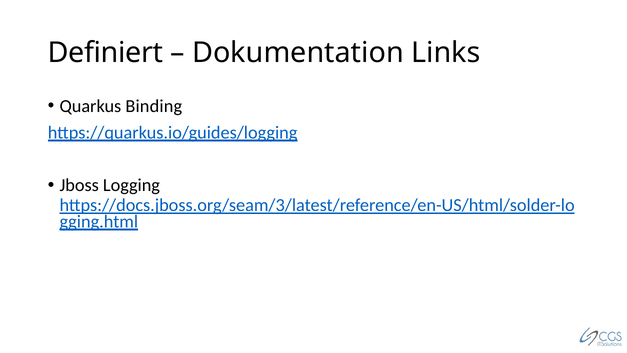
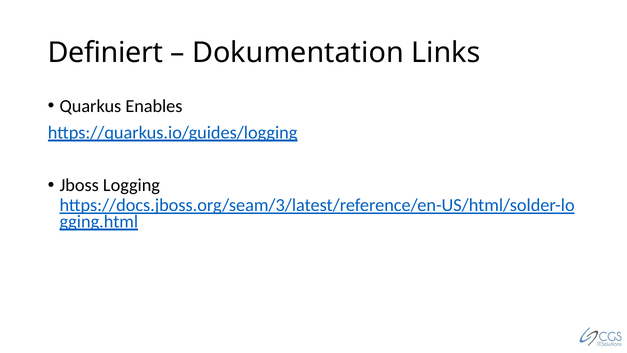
Binding: Binding -> Enables
